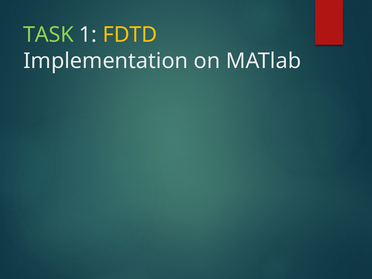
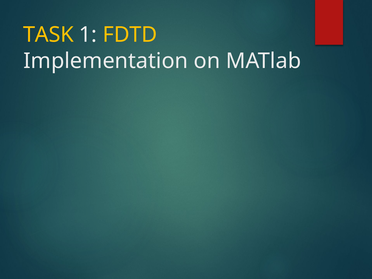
TASK colour: light green -> yellow
